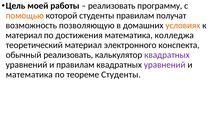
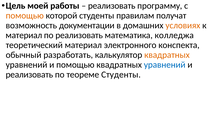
позволяющую: позволяющую -> документации
по достижения: достижения -> реализовать
обычный реализовать: реализовать -> разработать
квадратных at (167, 55) colour: purple -> orange
и правилам: правилам -> помощью
уравнений at (165, 64) colour: purple -> blue
математика at (29, 74): математика -> реализовать
